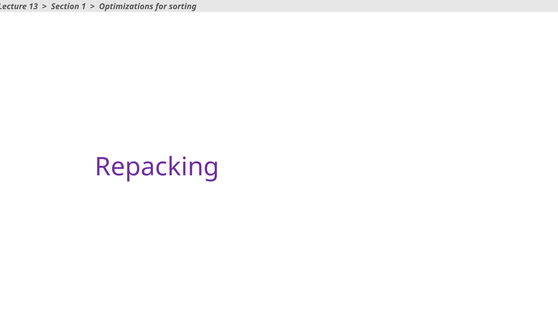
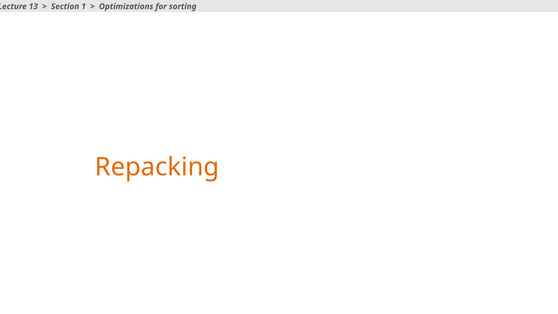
Repacking colour: purple -> orange
